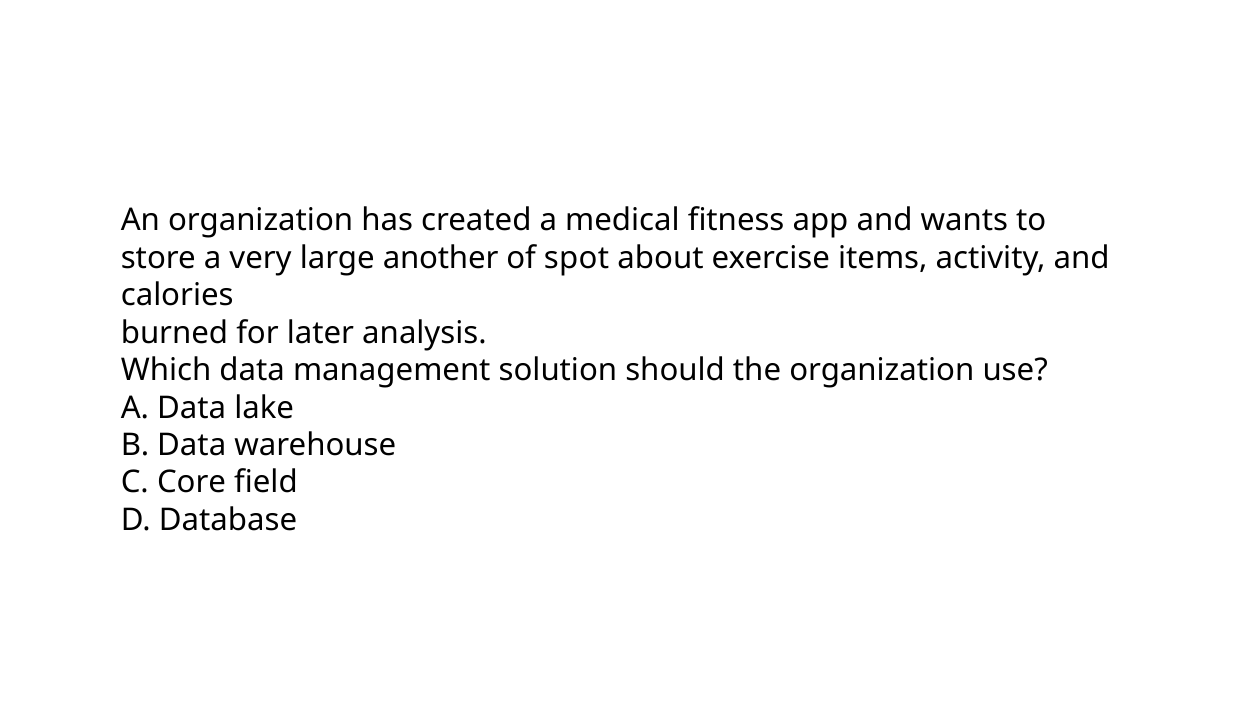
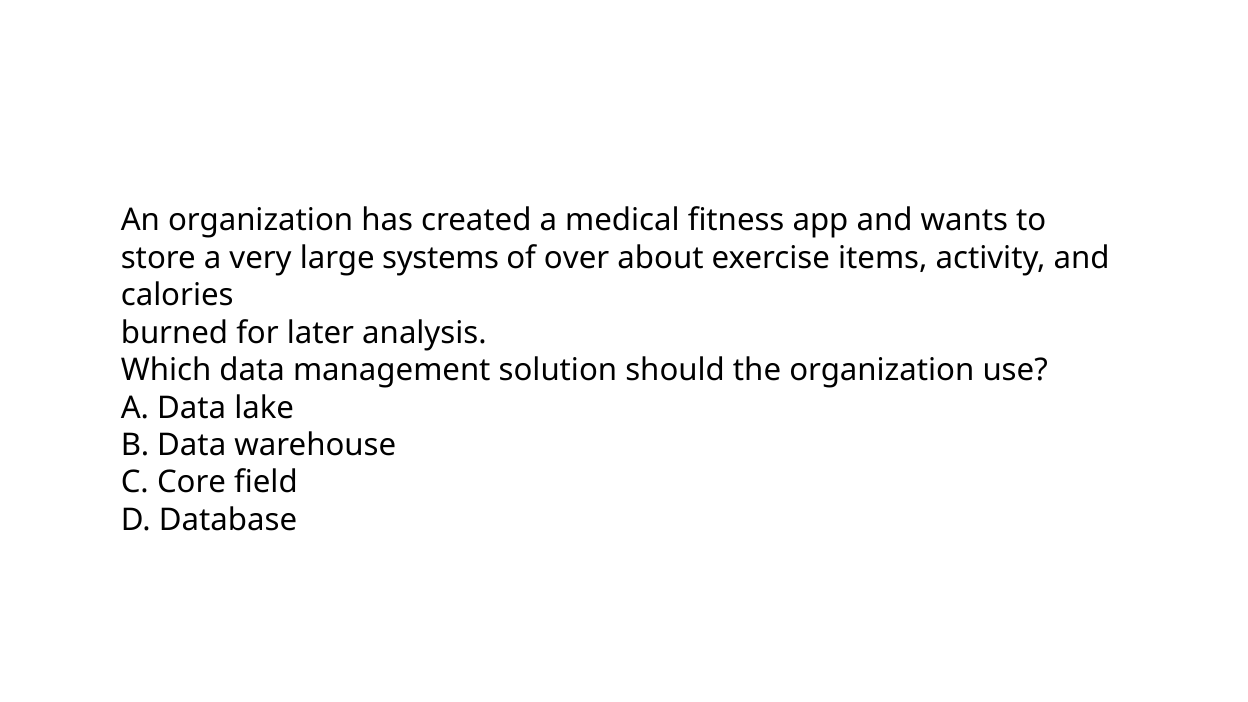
another: another -> systems
spot: spot -> over
